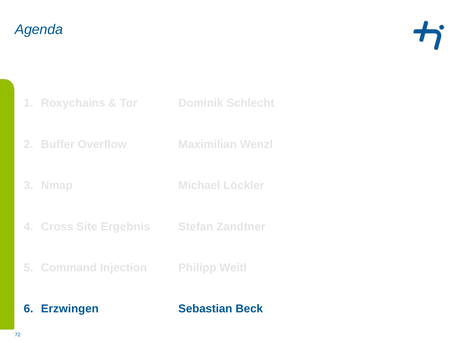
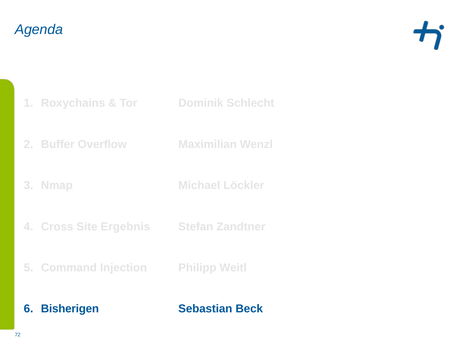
Erzwingen: Erzwingen -> Bisherigen
